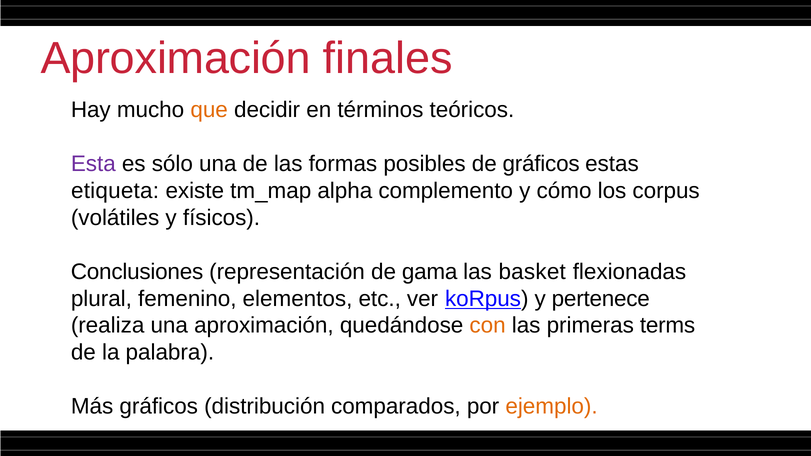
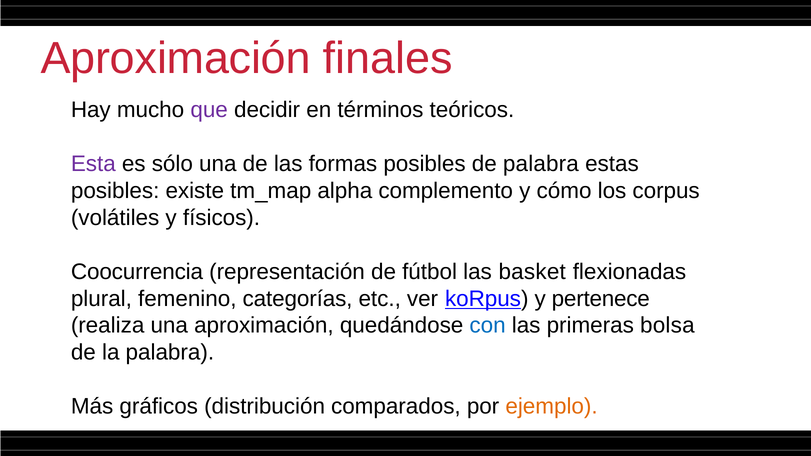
que colour: orange -> purple
de gráficos: gráficos -> palabra
etiqueta at (115, 191): etiqueta -> posibles
Conclusiones: Conclusiones -> Coocurrencia
gama: gama -> fútbol
elementos: elementos -> categorías
con colour: orange -> blue
terms: terms -> bolsa
